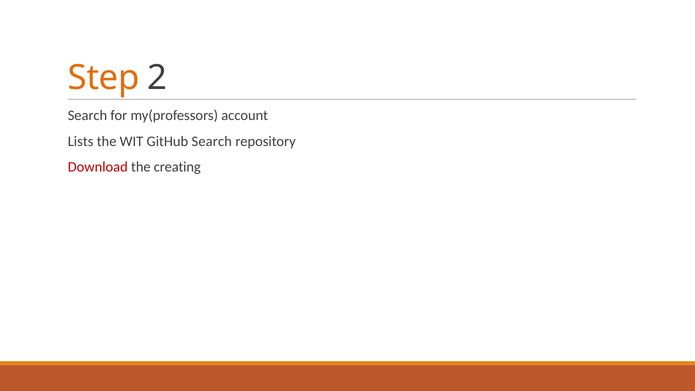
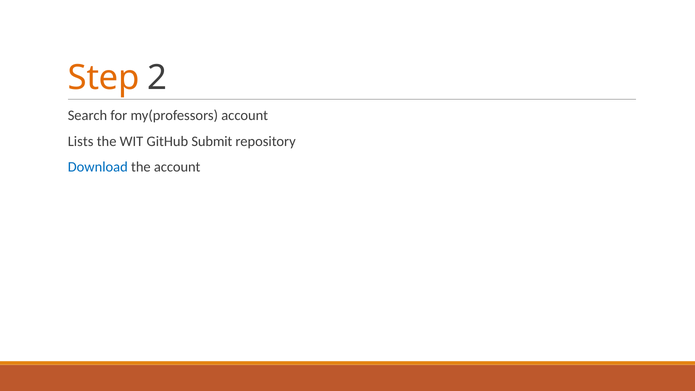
GitHub Search: Search -> Submit
Download colour: red -> blue
the creating: creating -> account
